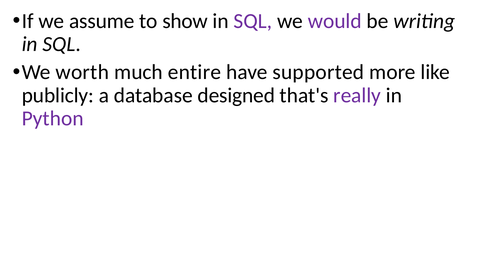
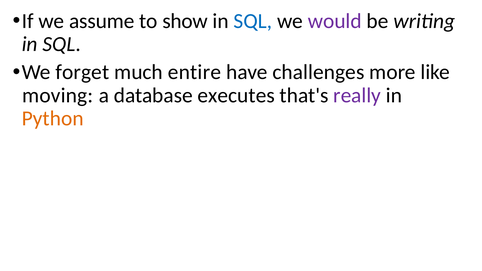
SQL at (253, 21) colour: purple -> blue
worth: worth -> forget
supported: supported -> challenges
publicly: publicly -> moving
designed: designed -> executes
Python colour: purple -> orange
